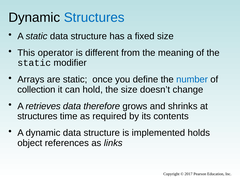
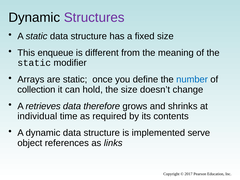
Structures at (94, 18) colour: blue -> purple
operator: operator -> enqueue
structures at (37, 116): structures -> individual
holds: holds -> serve
